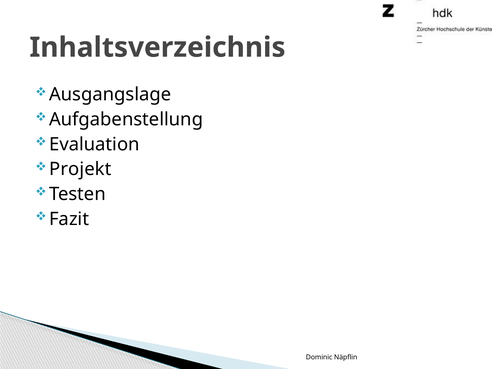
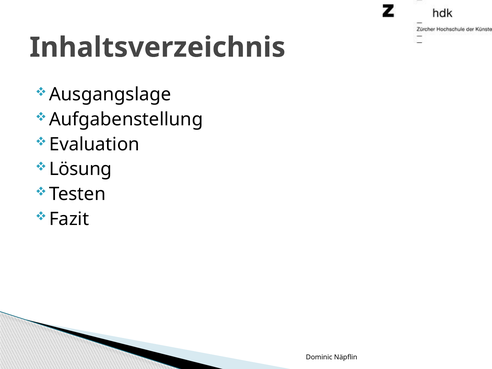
Projekt: Projekt -> Lösung
